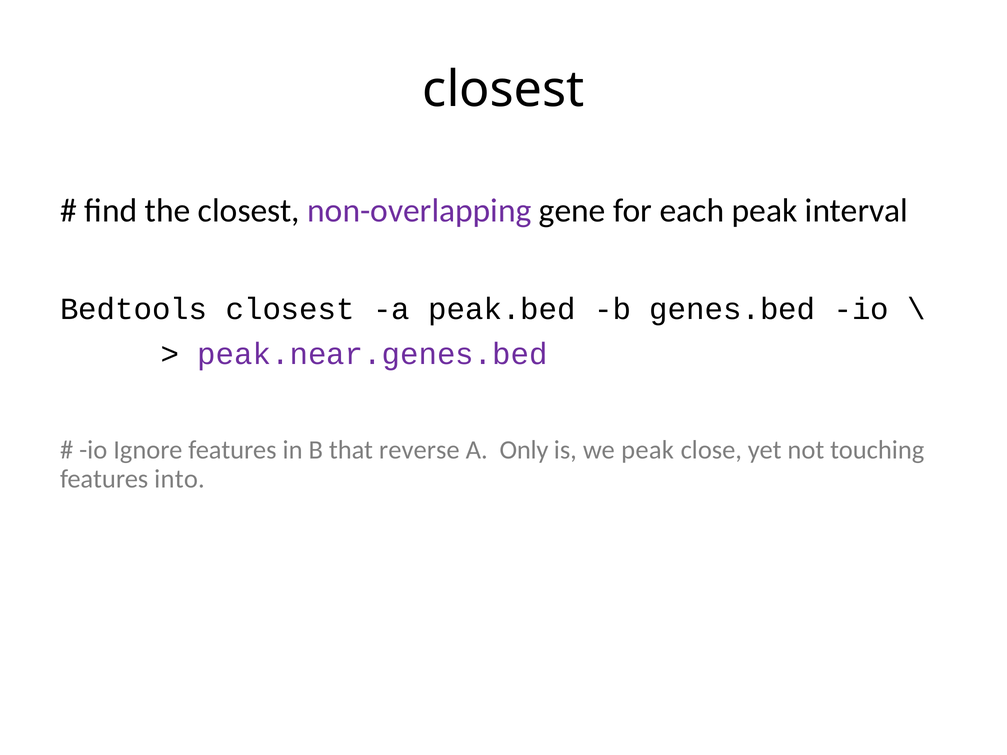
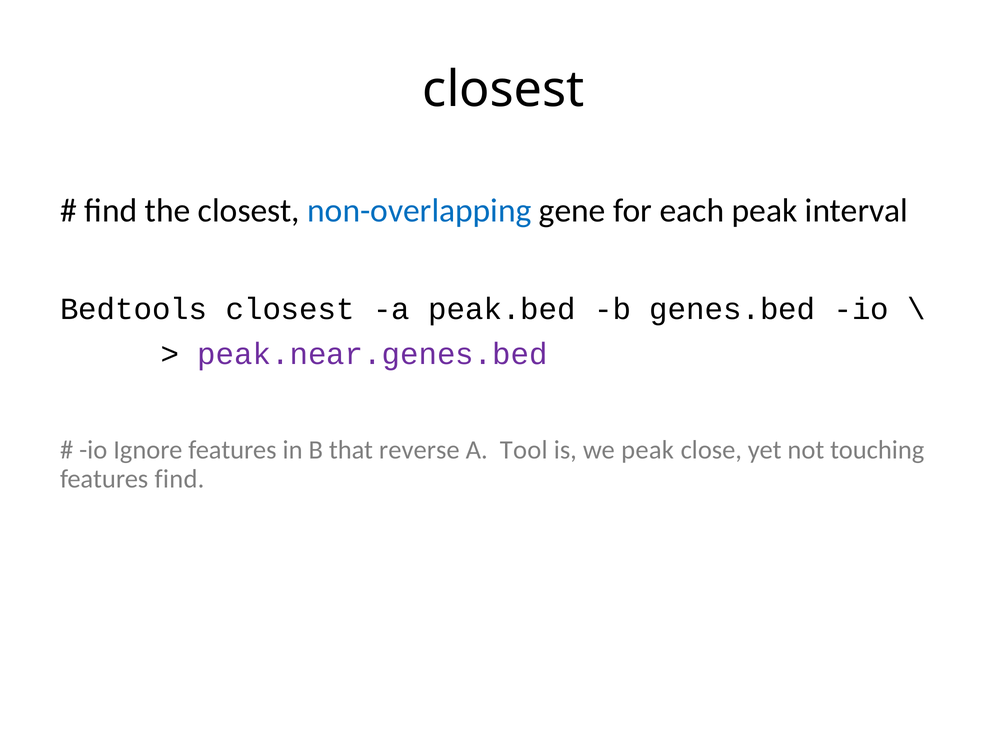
non-overlapping colour: purple -> blue
Only: Only -> Tool
features into: into -> find
